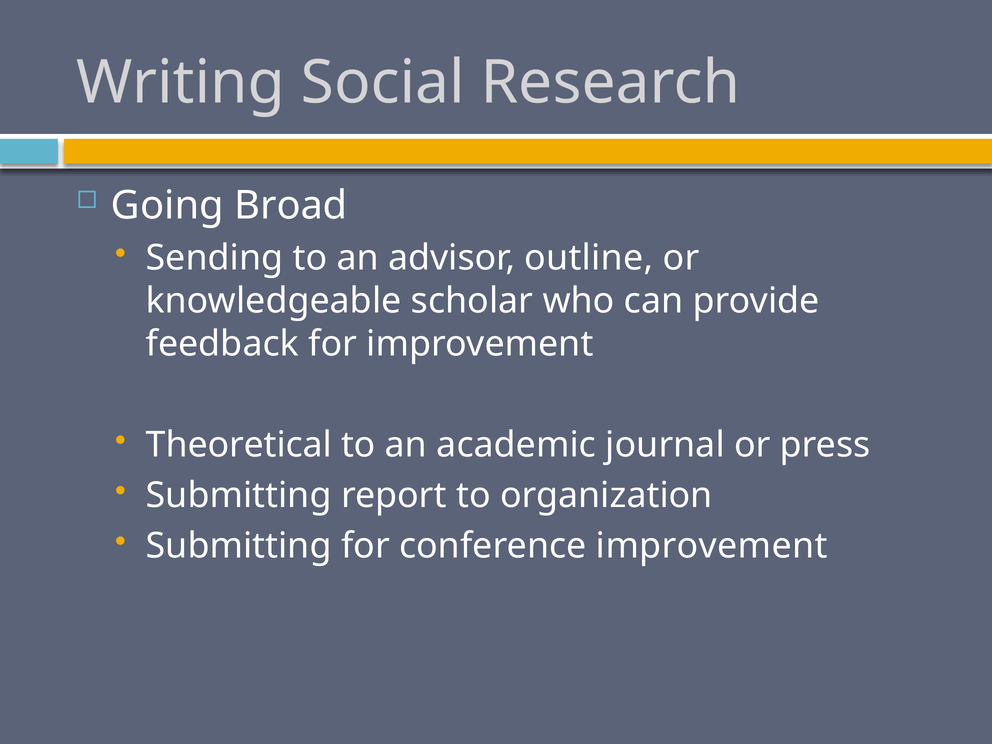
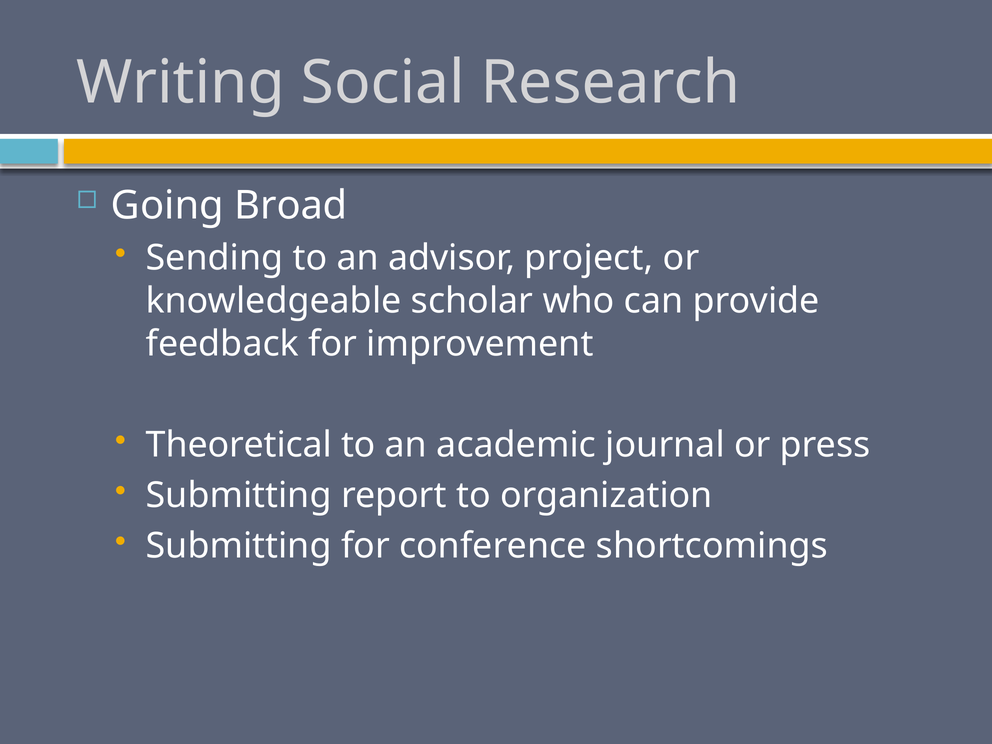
outline: outline -> project
conference improvement: improvement -> shortcomings
